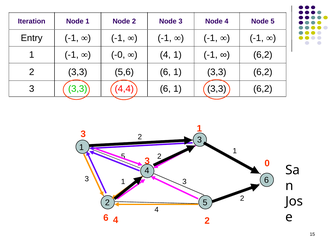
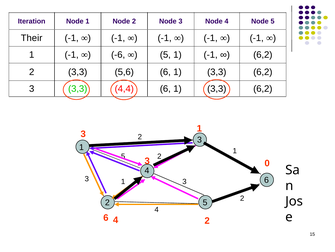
Entry: Entry -> Their
-0: -0 -> -6
4 at (165, 55): 4 -> 5
